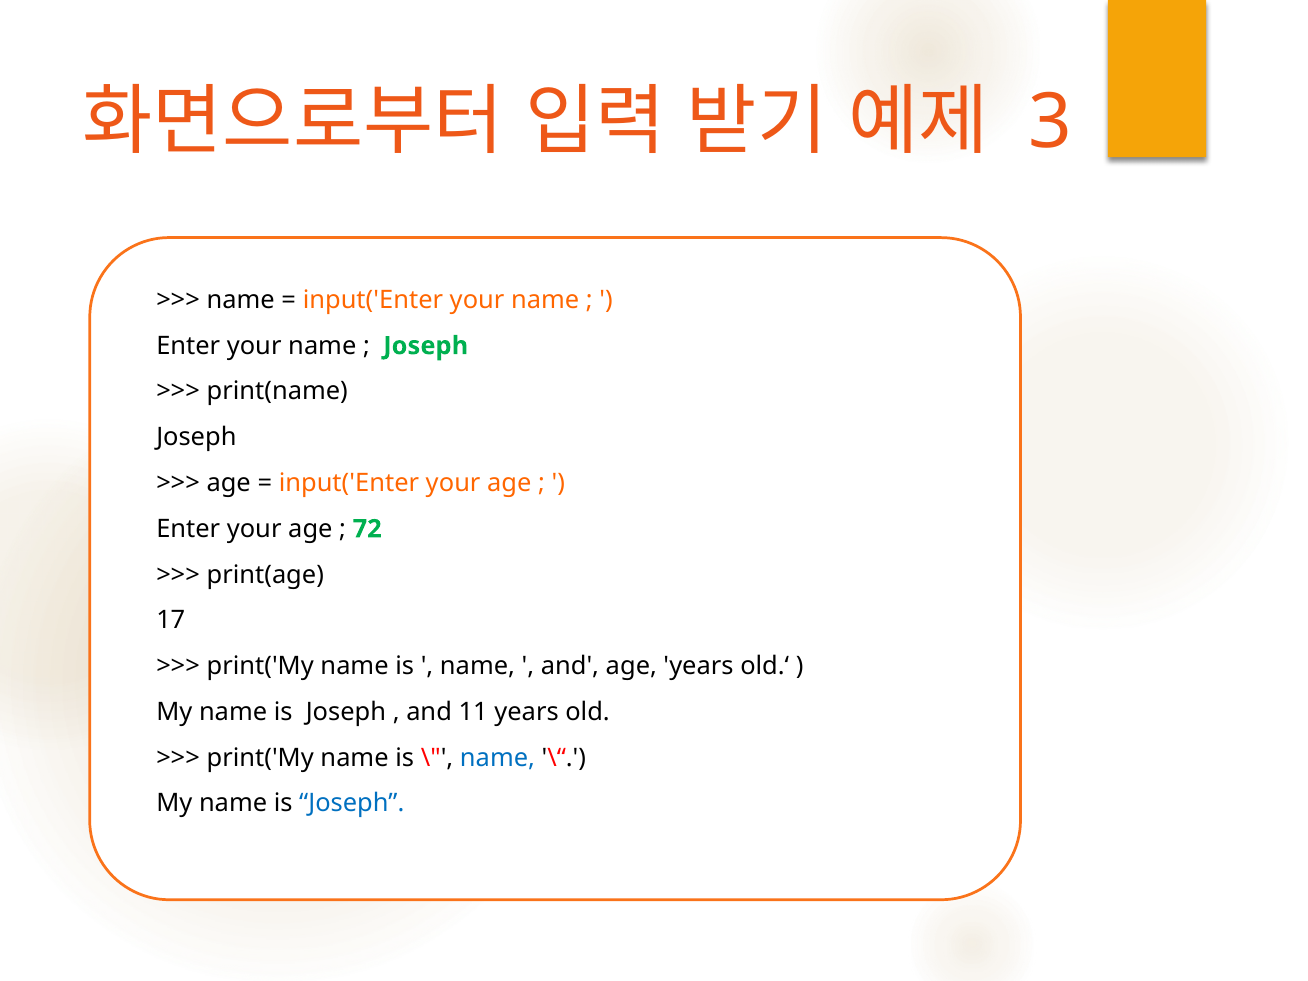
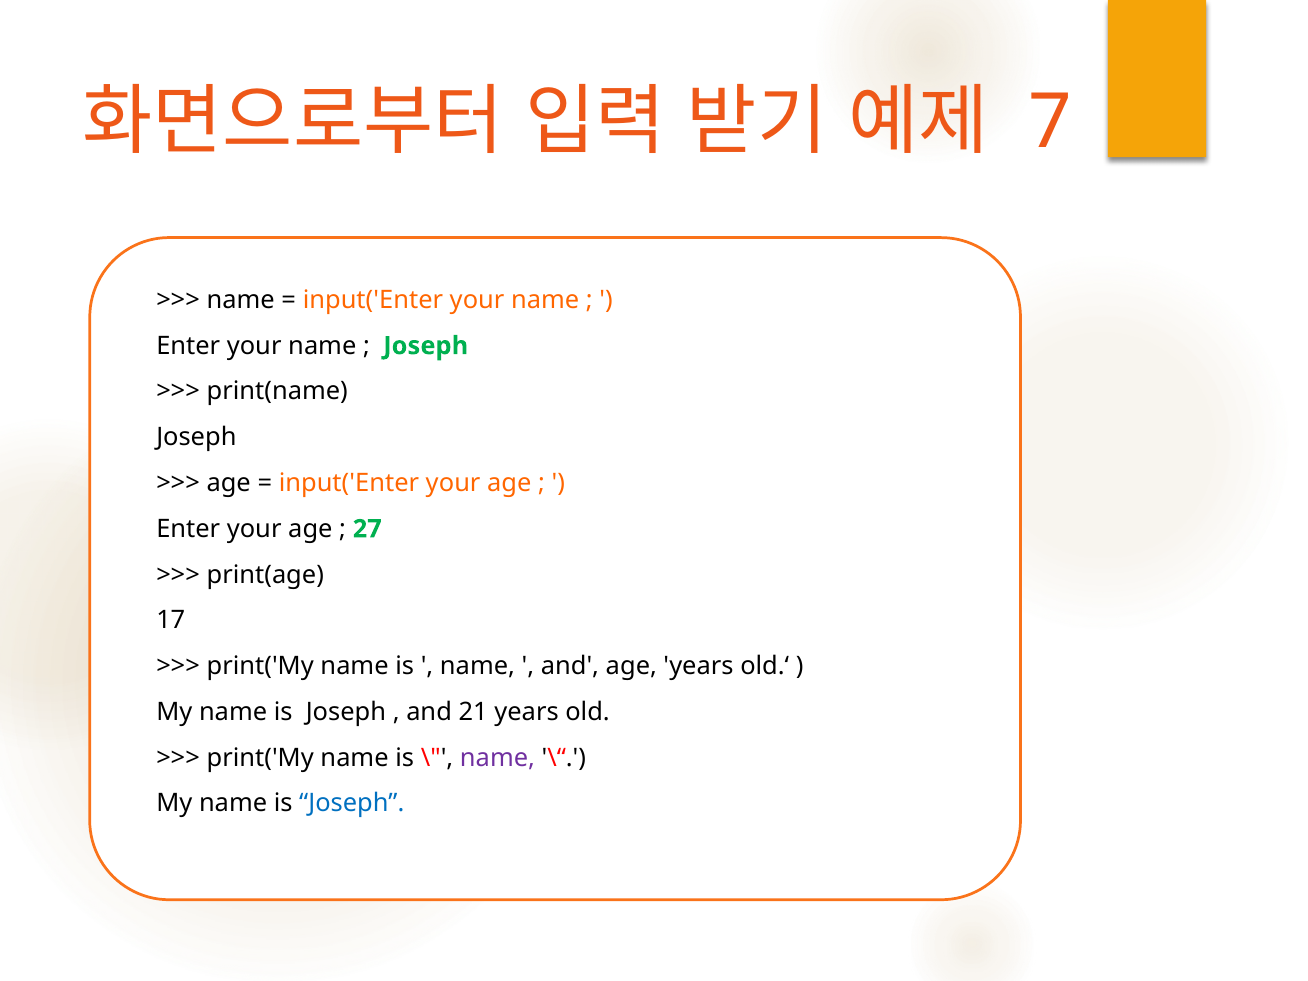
3: 3 -> 7
72: 72 -> 27
11: 11 -> 21
name at (497, 758) colour: blue -> purple
